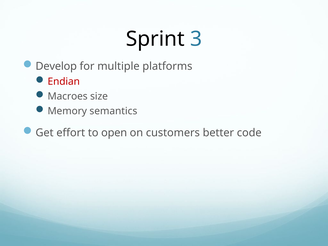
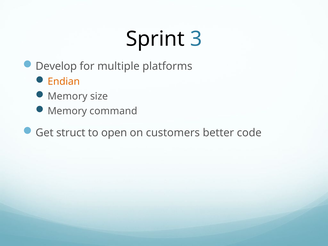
Endian colour: red -> orange
Macroes at (68, 96): Macroes -> Memory
semantics: semantics -> command
effort: effort -> struct
